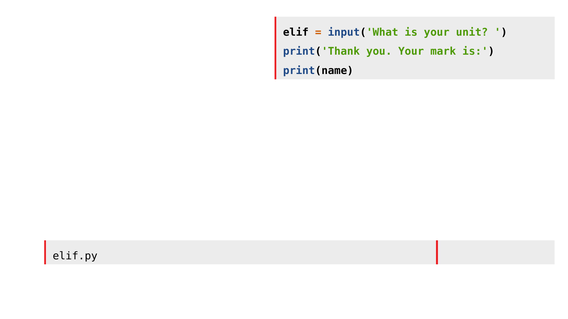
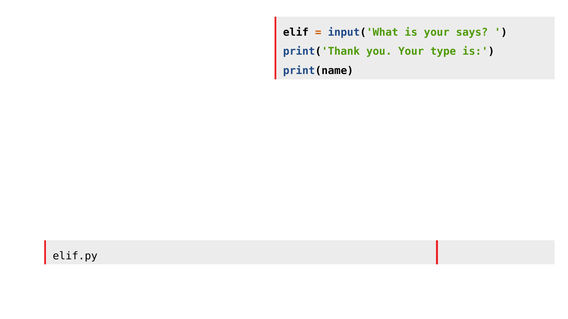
unit: unit -> says
mark: mark -> type
